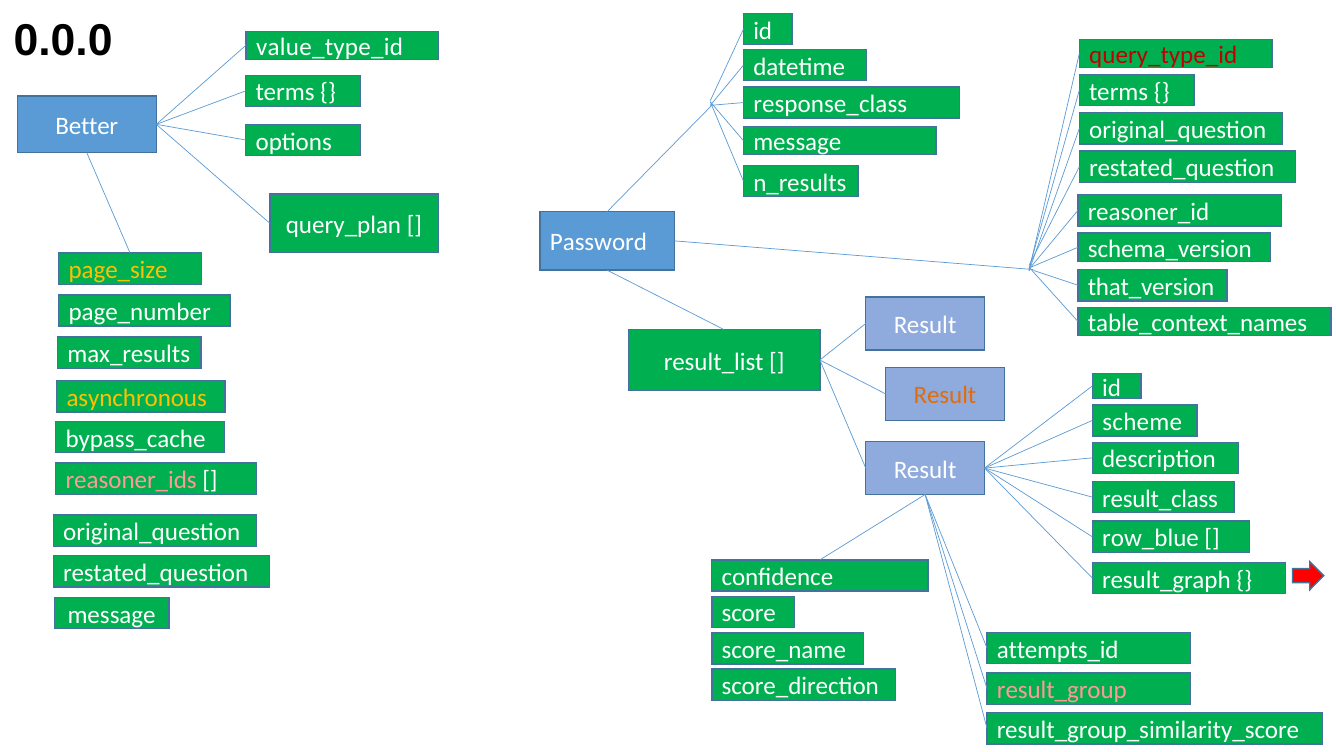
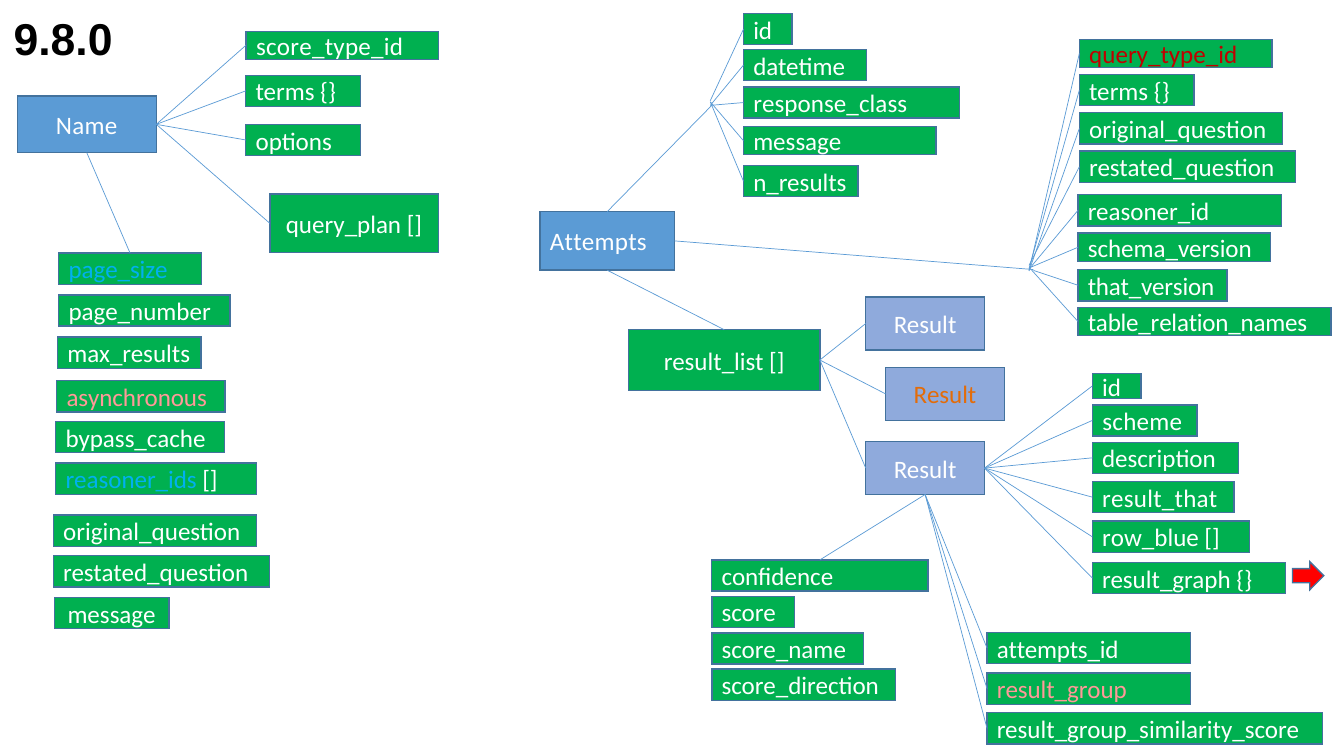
0.0.0: 0.0.0 -> 9.8.0
value_type_id: value_type_id -> score_type_id
Better: Better -> Name
Password: Password -> Attempts
page_size colour: yellow -> light blue
table_context_names: table_context_names -> table_relation_names
asynchronous colour: yellow -> pink
reasoner_ids colour: pink -> light blue
result_class: result_class -> result_that
